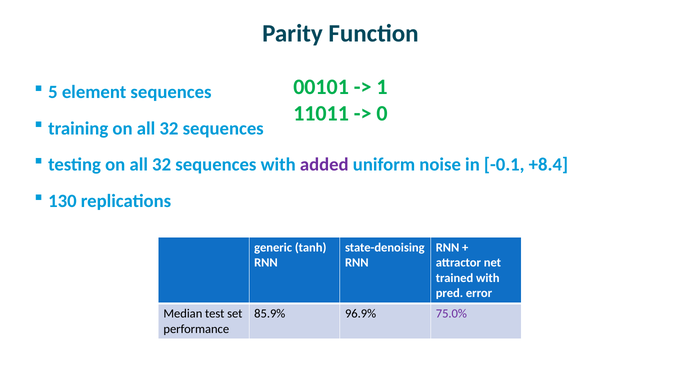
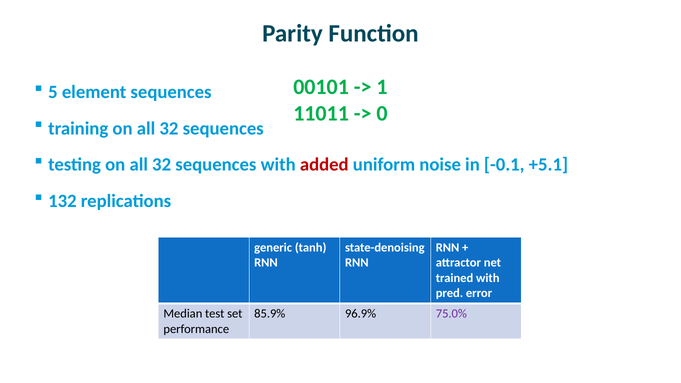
added colour: purple -> red
+8.4: +8.4 -> +5.1
130: 130 -> 132
